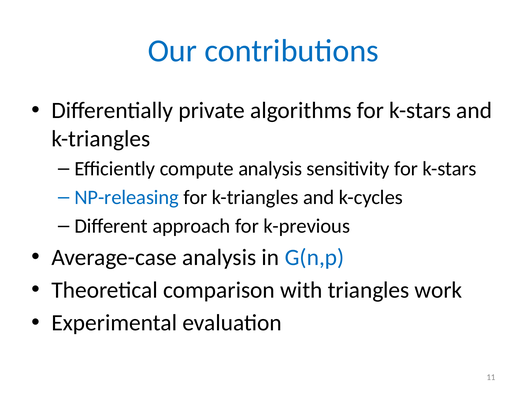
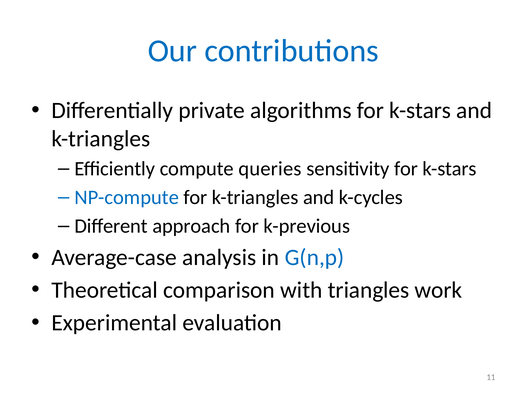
compute analysis: analysis -> queries
NP-releasing: NP-releasing -> NP-compute
